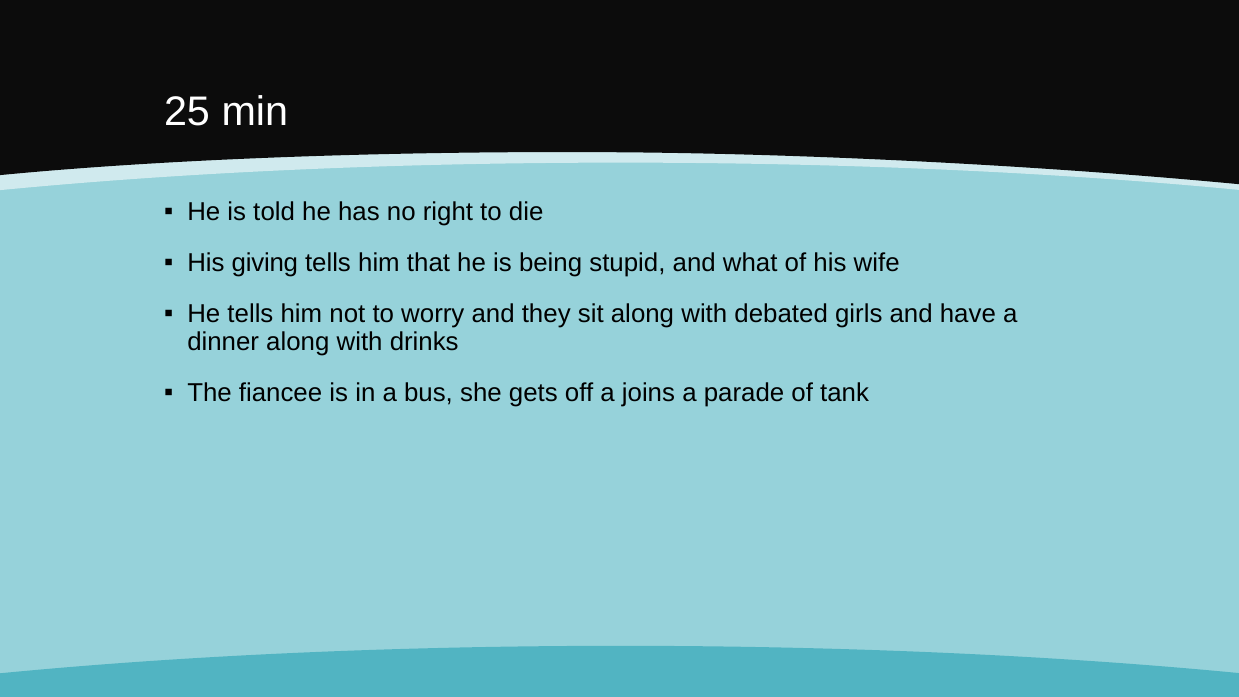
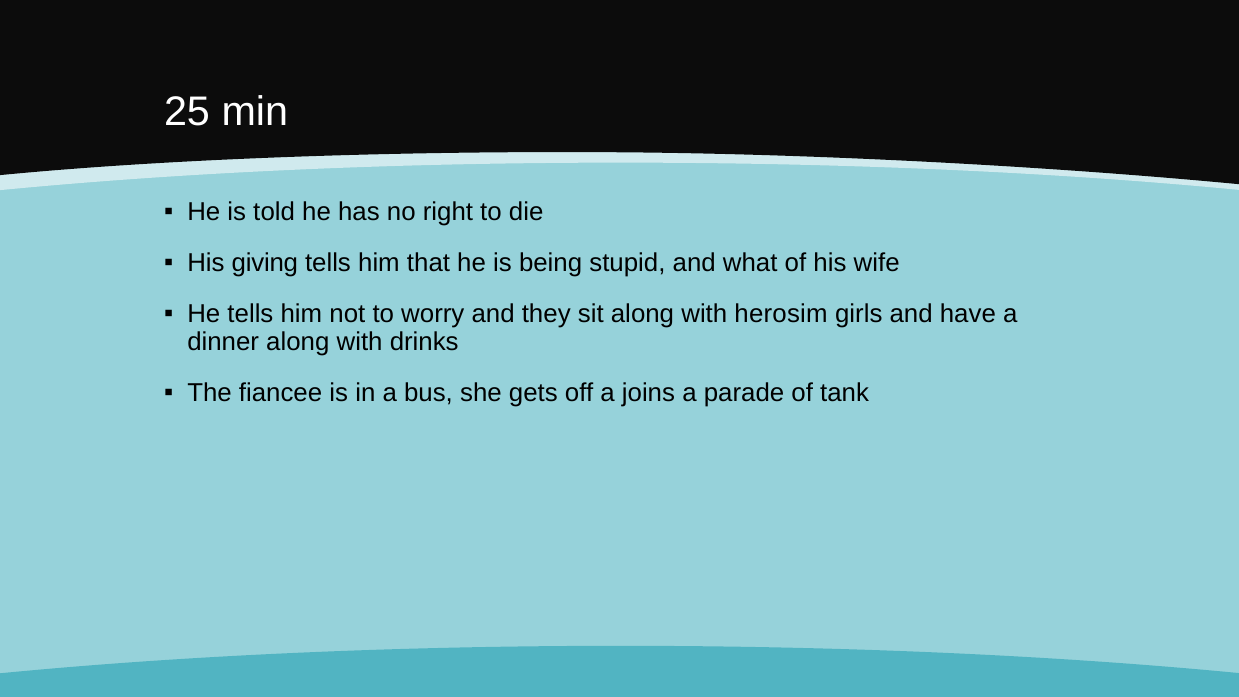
debated: debated -> herosim
